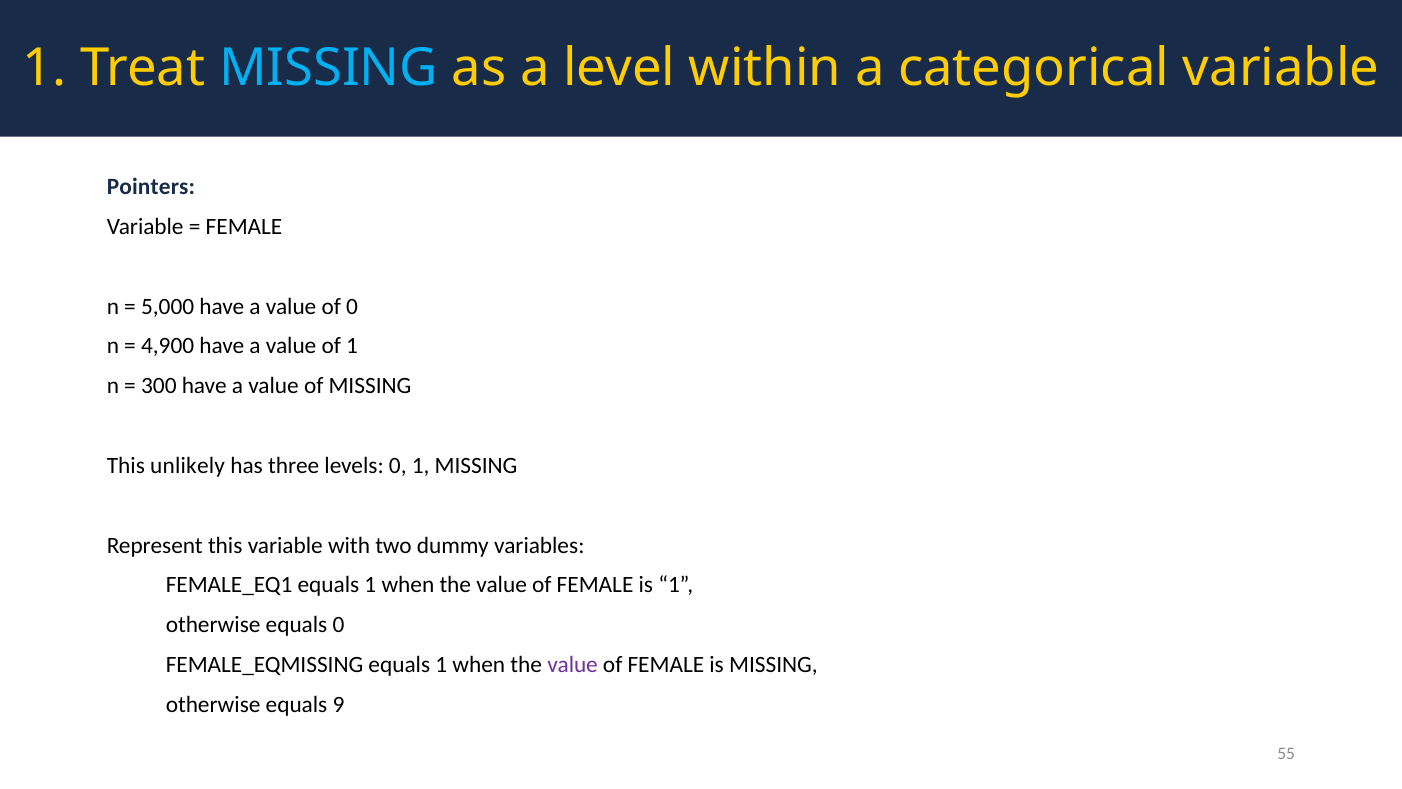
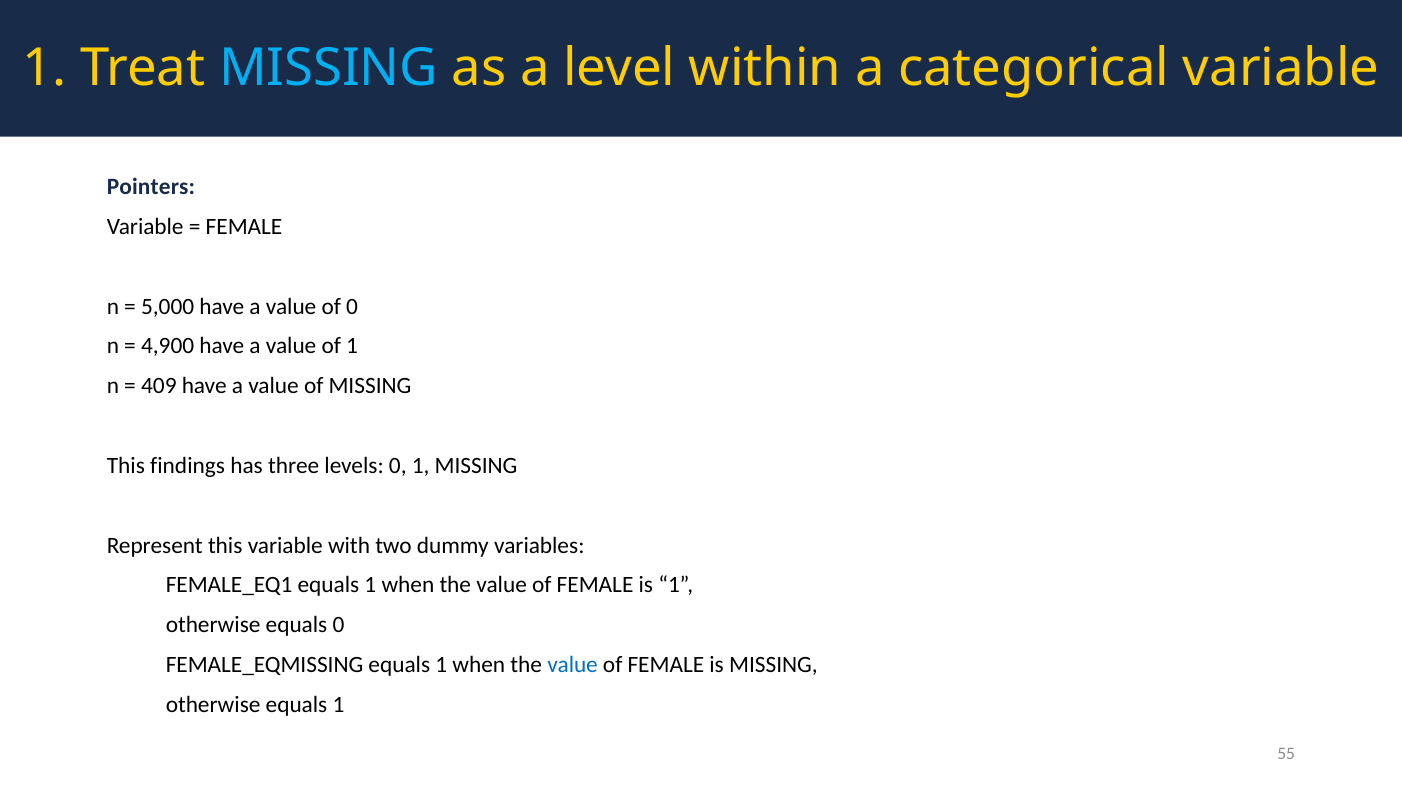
300: 300 -> 409
unlikely: unlikely -> findings
value at (573, 665) colour: purple -> blue
otherwise equals 9: 9 -> 1
